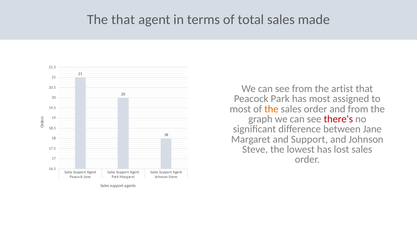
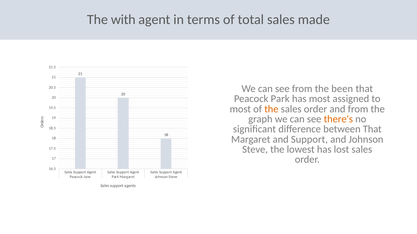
The that: that -> with
artist: artist -> been
there's colour: red -> orange
between Jane: Jane -> That
